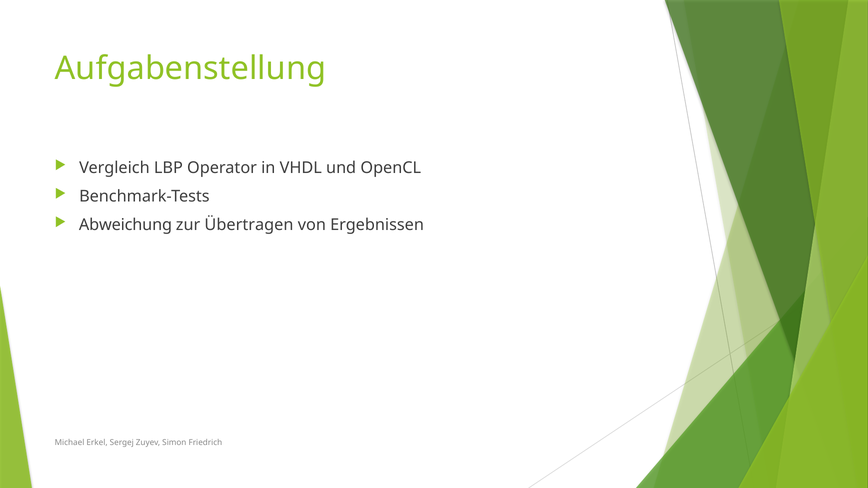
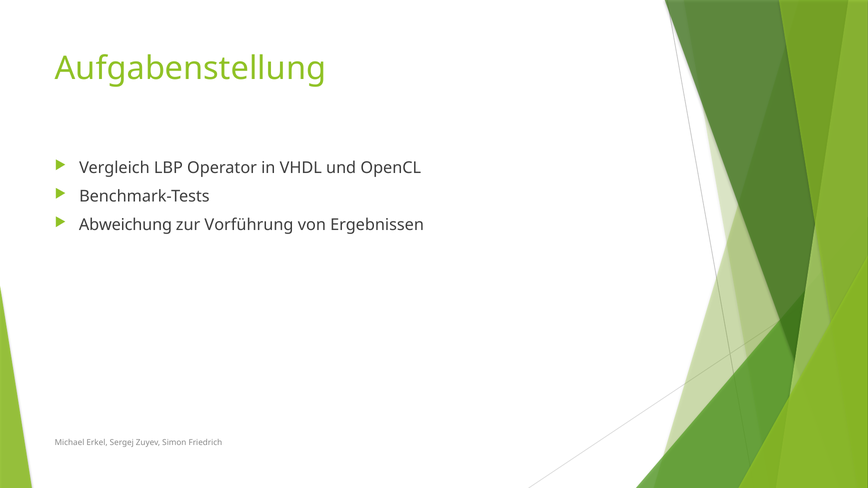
Übertragen: Übertragen -> Vorführung
